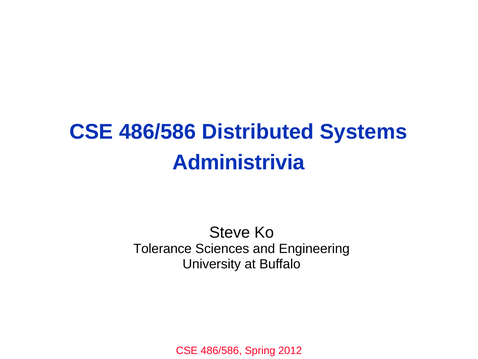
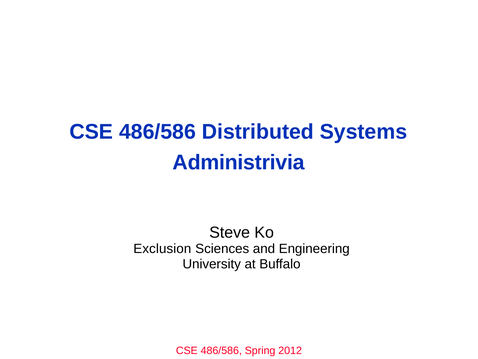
Tolerance: Tolerance -> Exclusion
